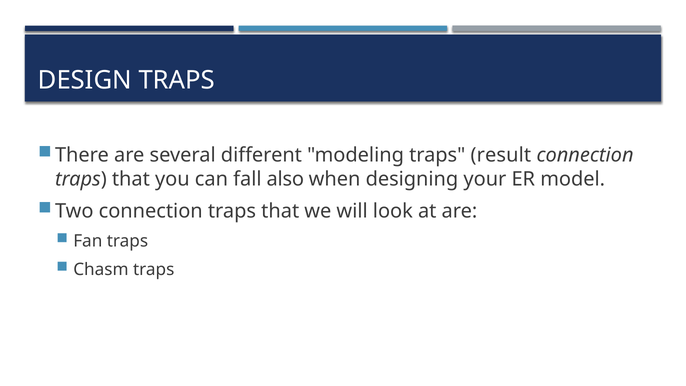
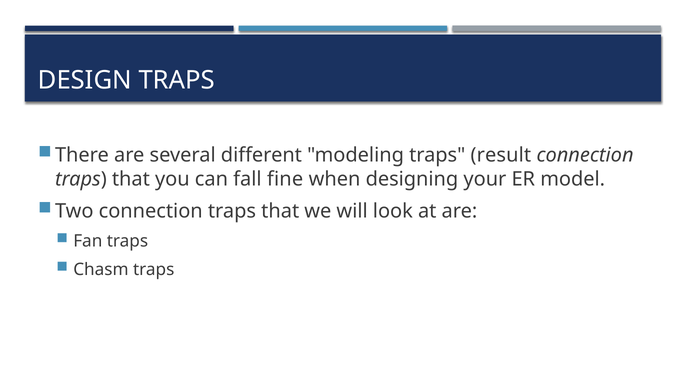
also: also -> fine
